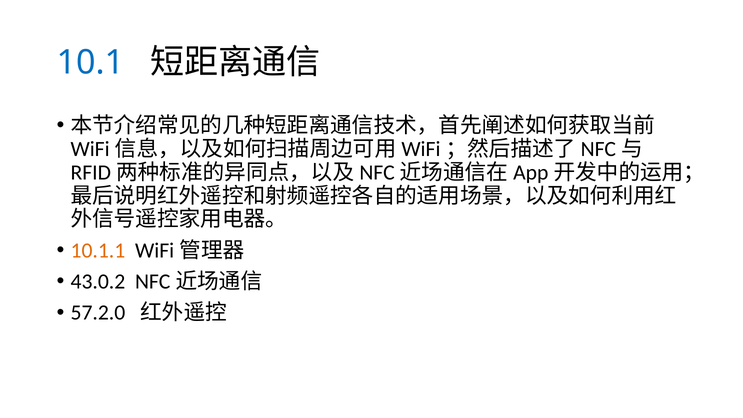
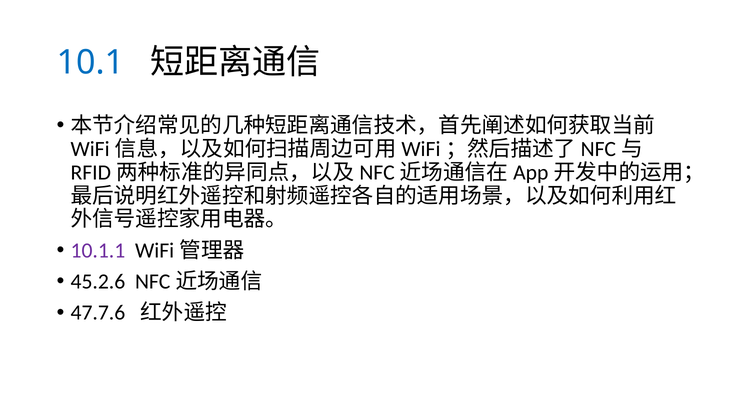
10.1.1 colour: orange -> purple
43.0.2: 43.0.2 -> 45.2.6
57.2.0: 57.2.0 -> 47.7.6
